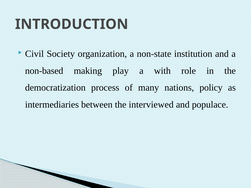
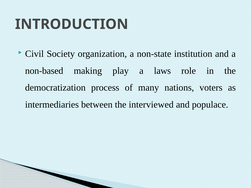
with: with -> laws
policy: policy -> voters
